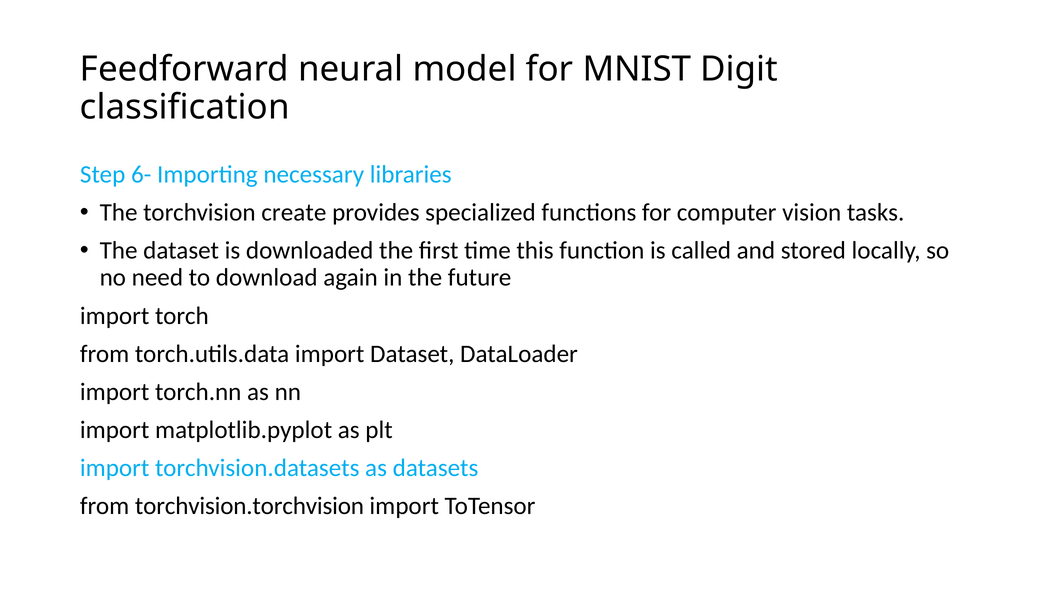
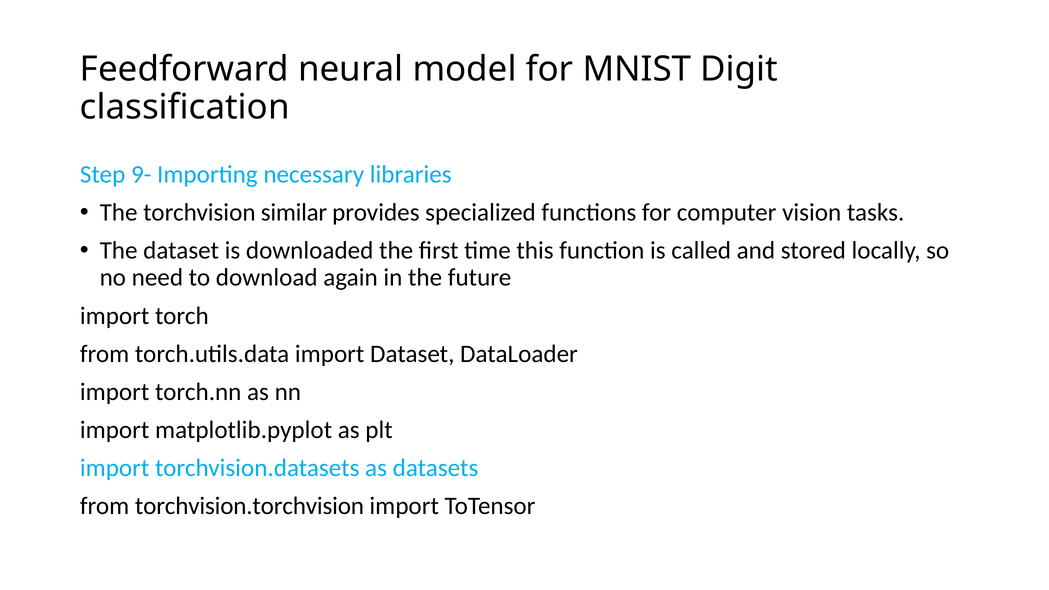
6-: 6- -> 9-
create: create -> similar
